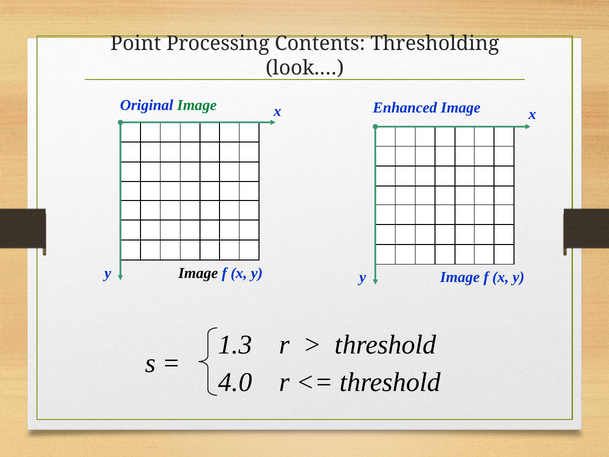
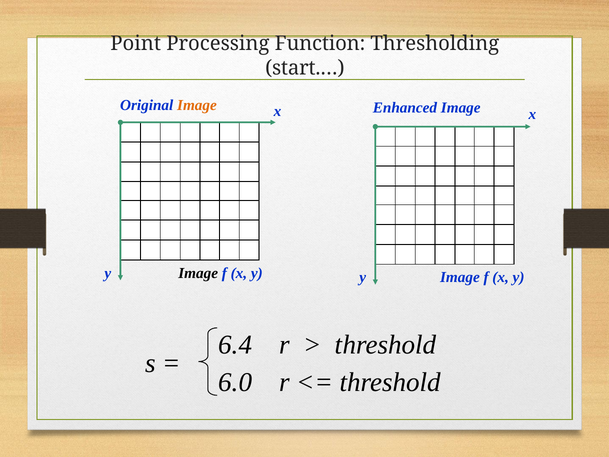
Contents: Contents -> Function
look.…: look.… -> start.…
Image at (197, 105) colour: green -> orange
1.3: 1.3 -> 6.4
4.0: 4.0 -> 6.0
